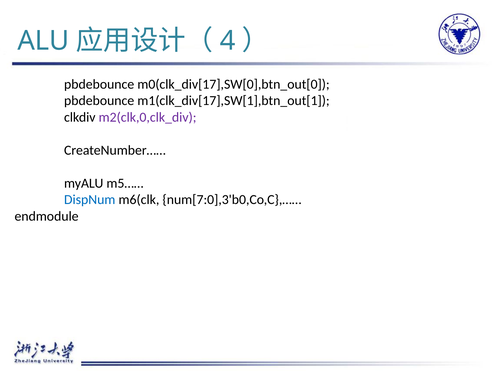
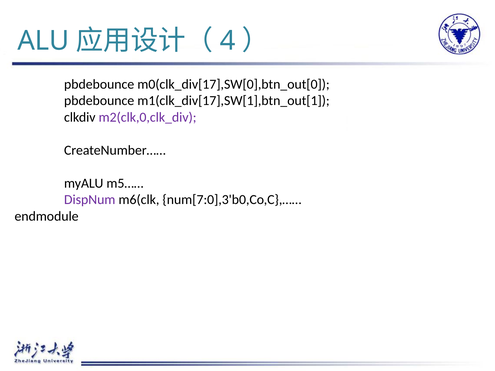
DispNum colour: blue -> purple
